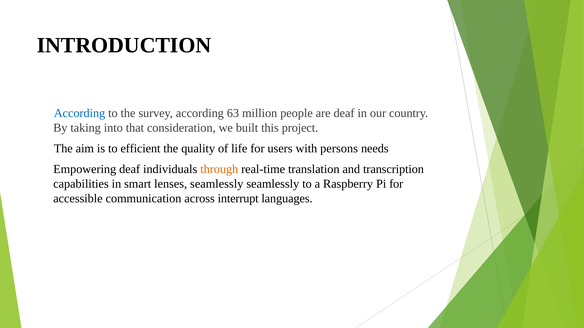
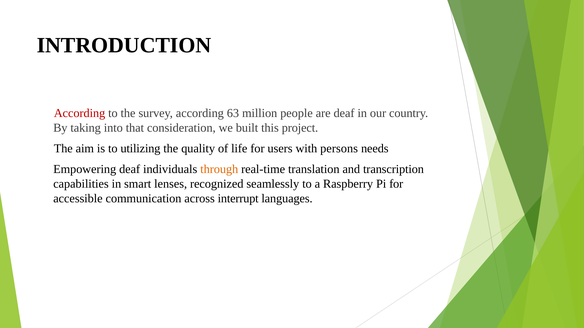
According at (80, 113) colour: blue -> red
efficient: efficient -> utilizing
lenses seamlessly: seamlessly -> recognized
